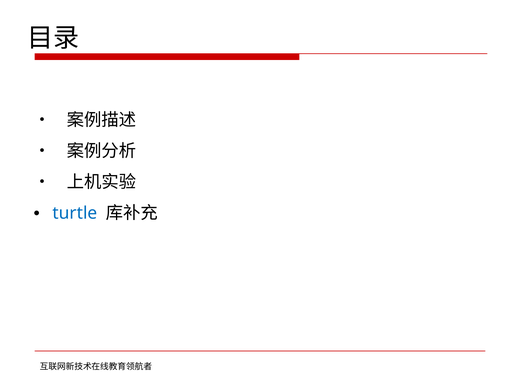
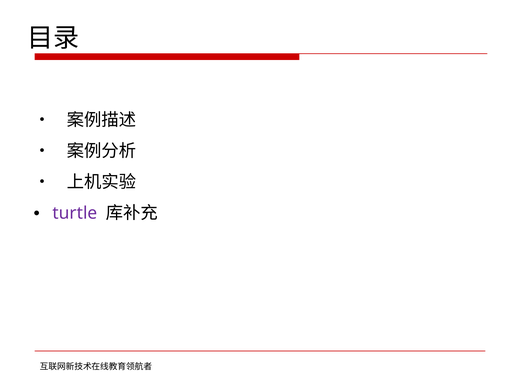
turtle colour: blue -> purple
